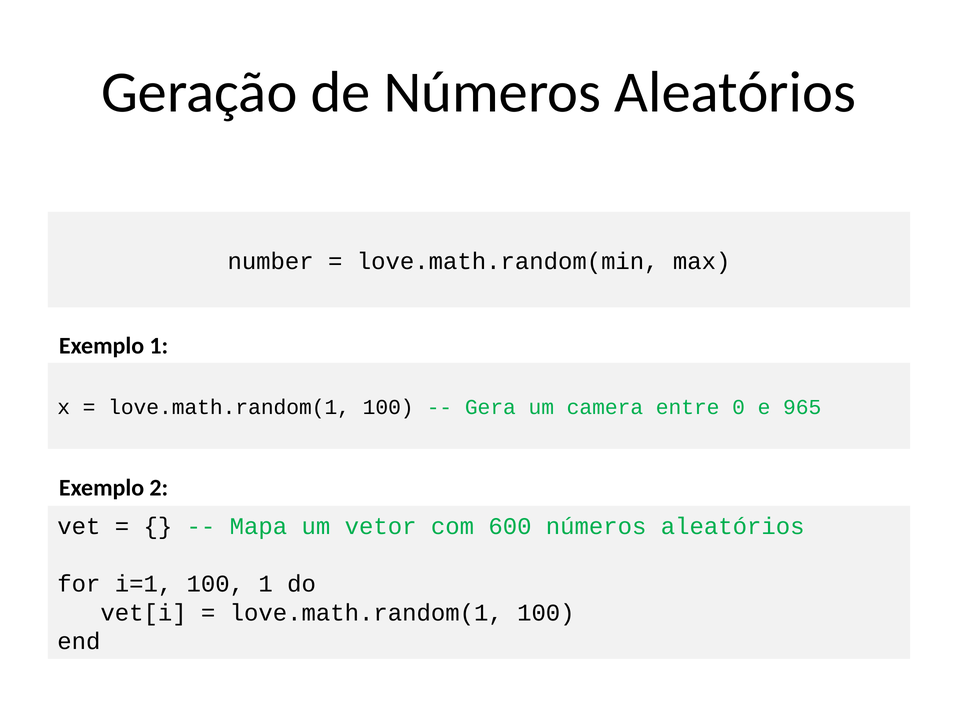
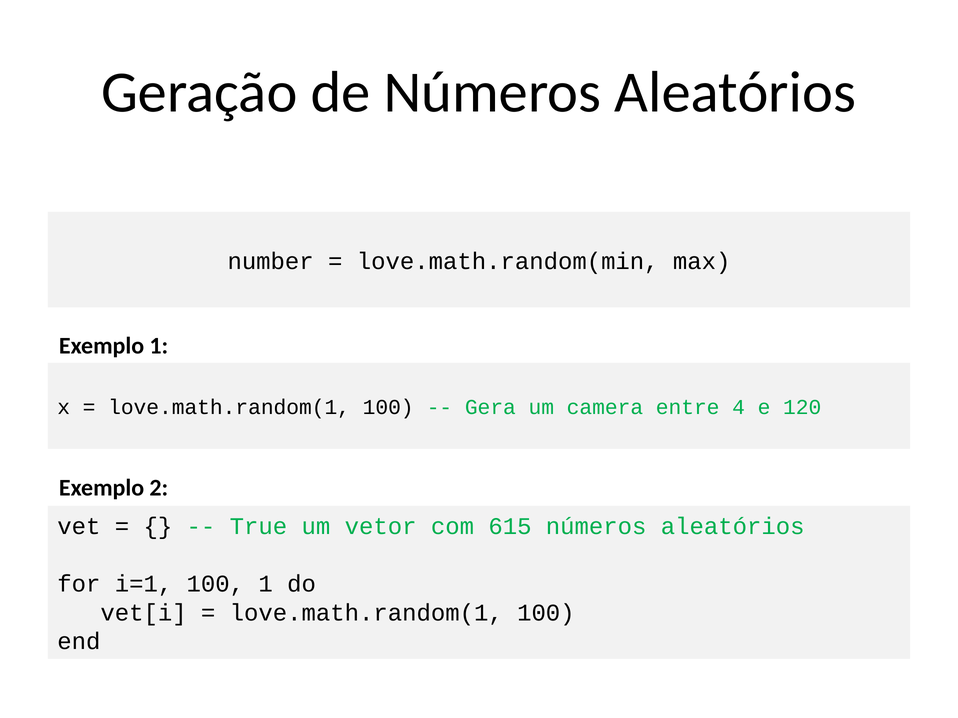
0: 0 -> 4
965: 965 -> 120
Mapa: Mapa -> True
600: 600 -> 615
